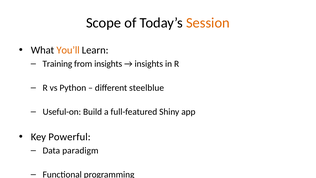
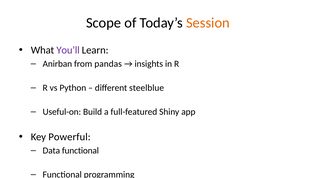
You’ll colour: orange -> purple
Training: Training -> Anirban
from insights: insights -> pandas
Data paradigm: paradigm -> functional
